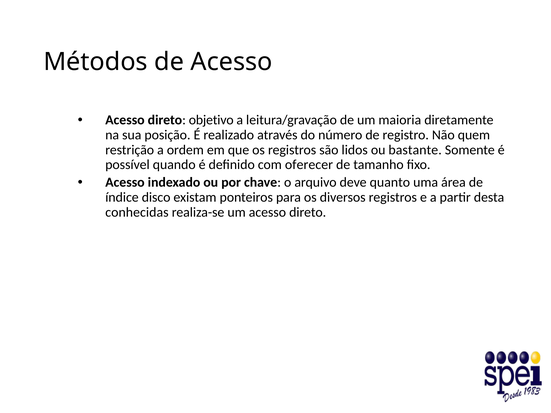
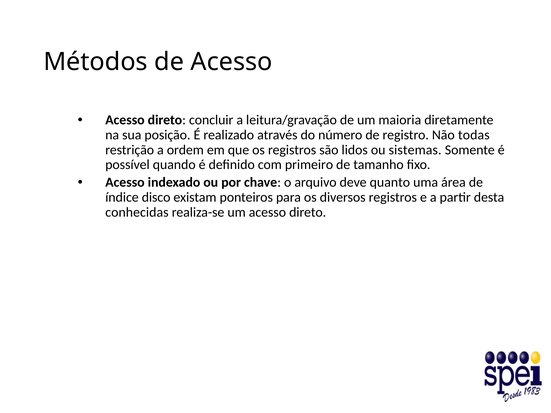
objetivo: objetivo -> concluir
quem: quem -> todas
bastante: bastante -> sistemas
oferecer: oferecer -> primeiro
